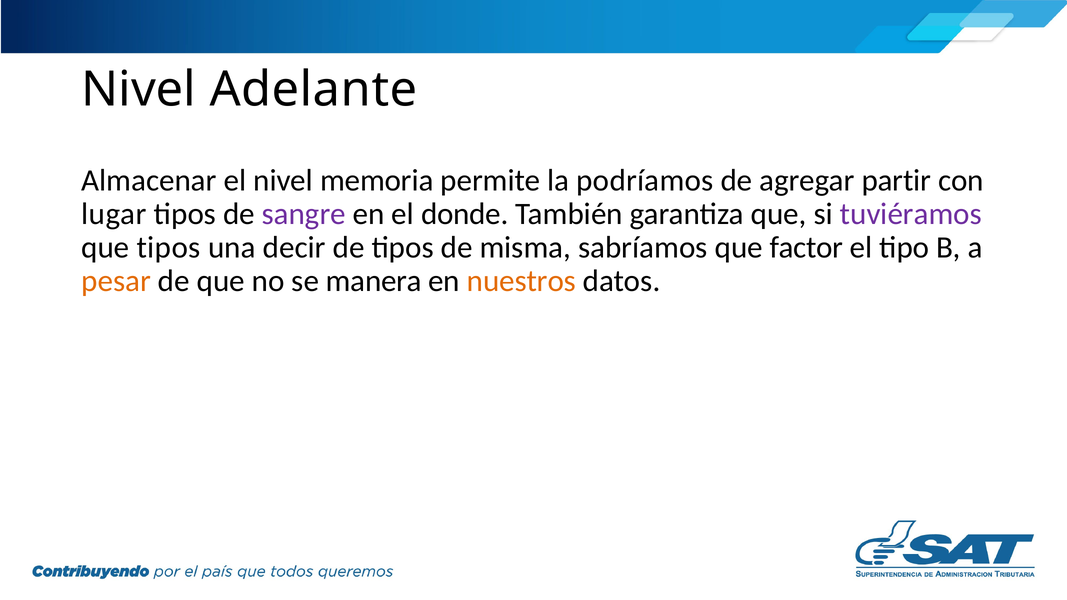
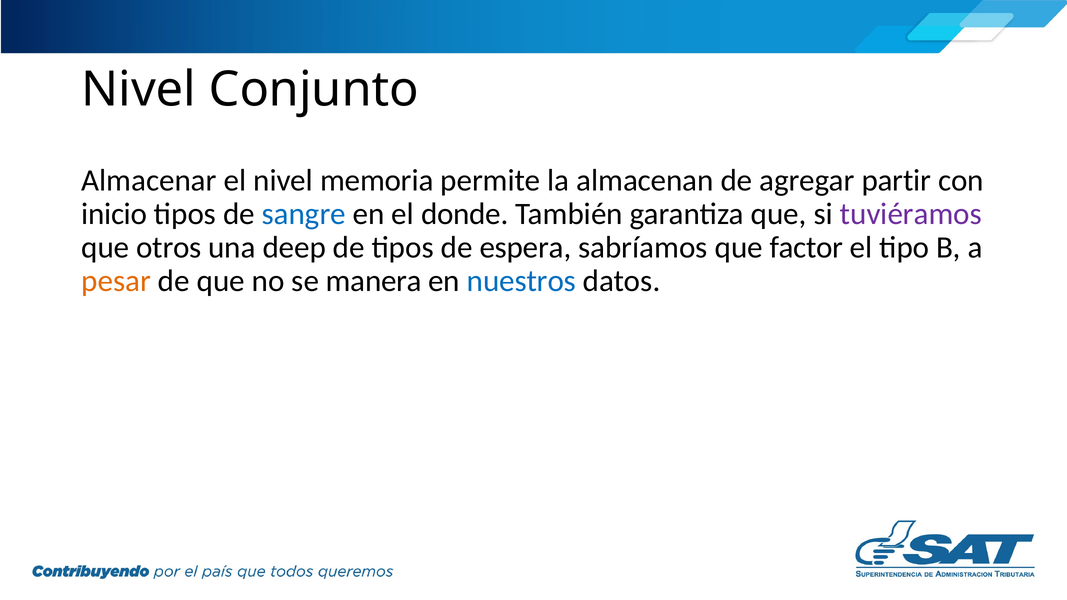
Adelante: Adelante -> Conjunto
podríamos: podríamos -> almacenan
lugar: lugar -> inicio
sangre colour: purple -> blue
que tipos: tipos -> otros
decir: decir -> deep
misma: misma -> espera
nuestros colour: orange -> blue
